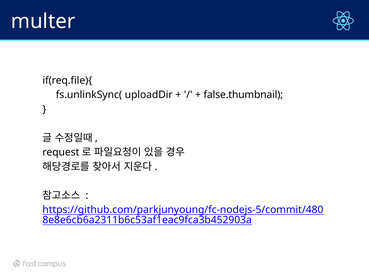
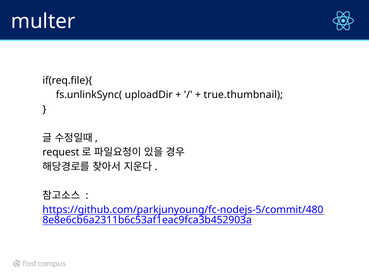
false.thumbnail: false.thumbnail -> true.thumbnail
